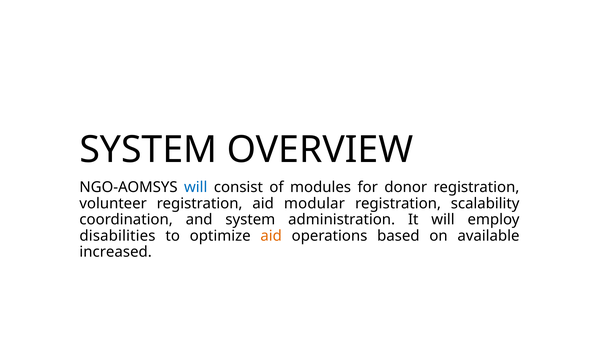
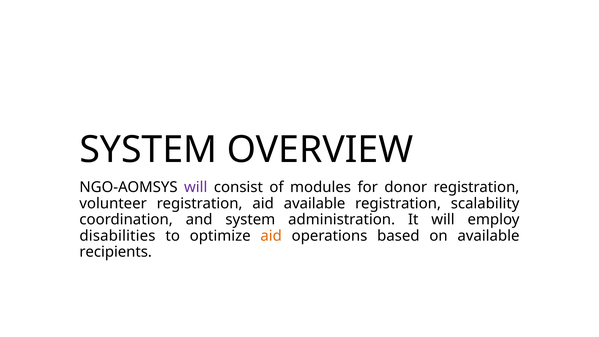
will at (196, 187) colour: blue -> purple
aid modular: modular -> available
increased: increased -> recipients
